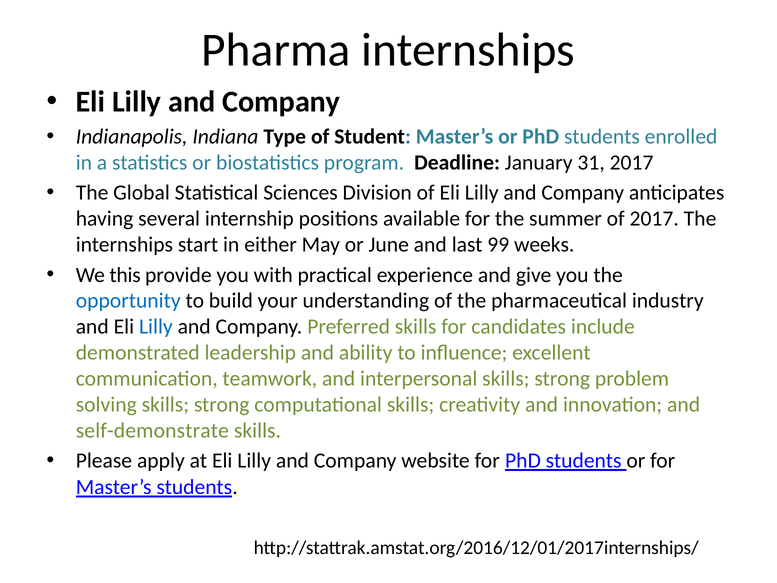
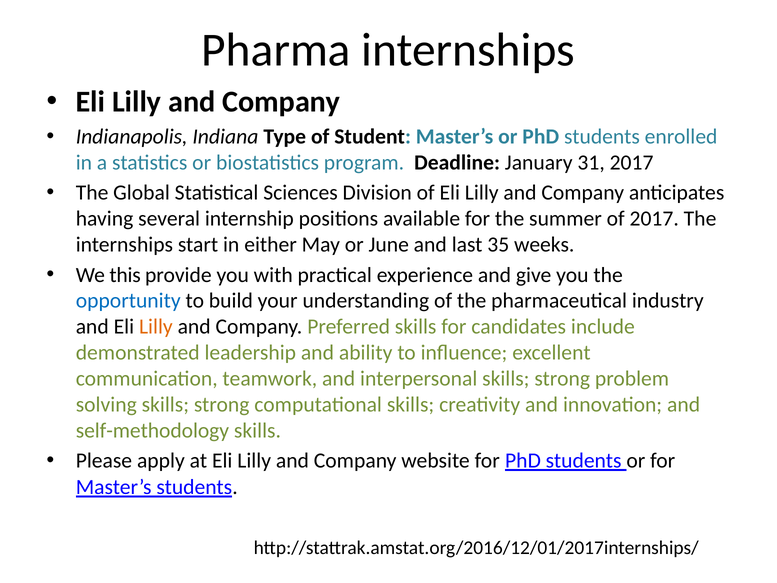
99: 99 -> 35
Lilly at (156, 327) colour: blue -> orange
self-demonstrate: self-demonstrate -> self-methodology
